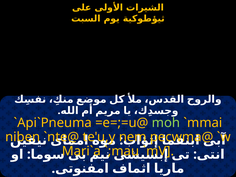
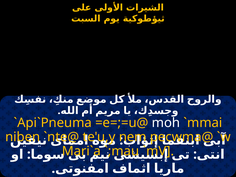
moh colour: light green -> white
